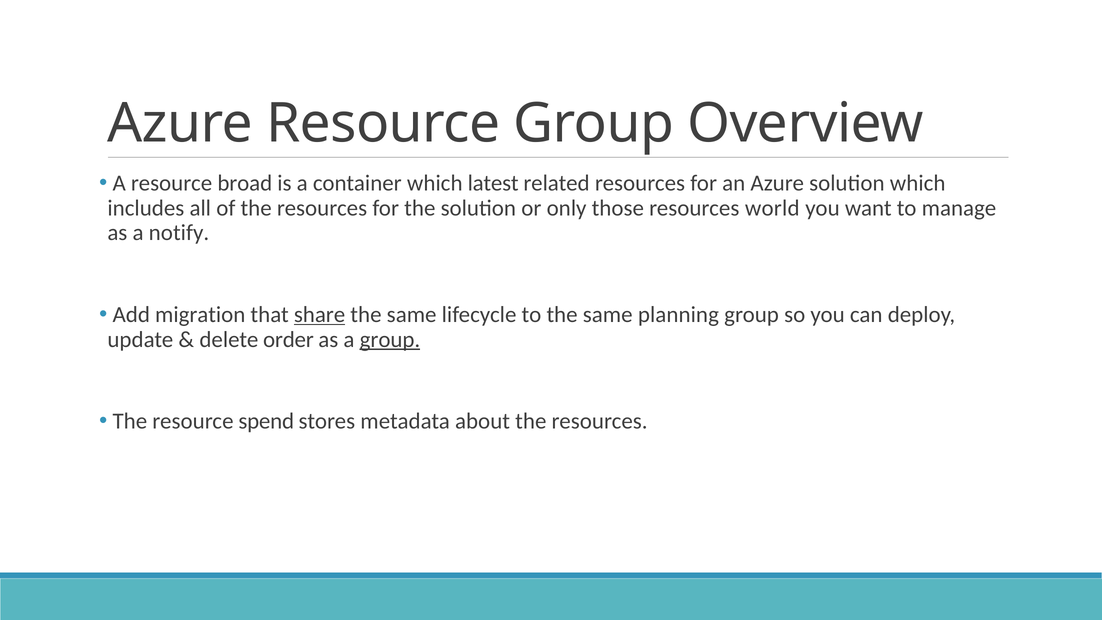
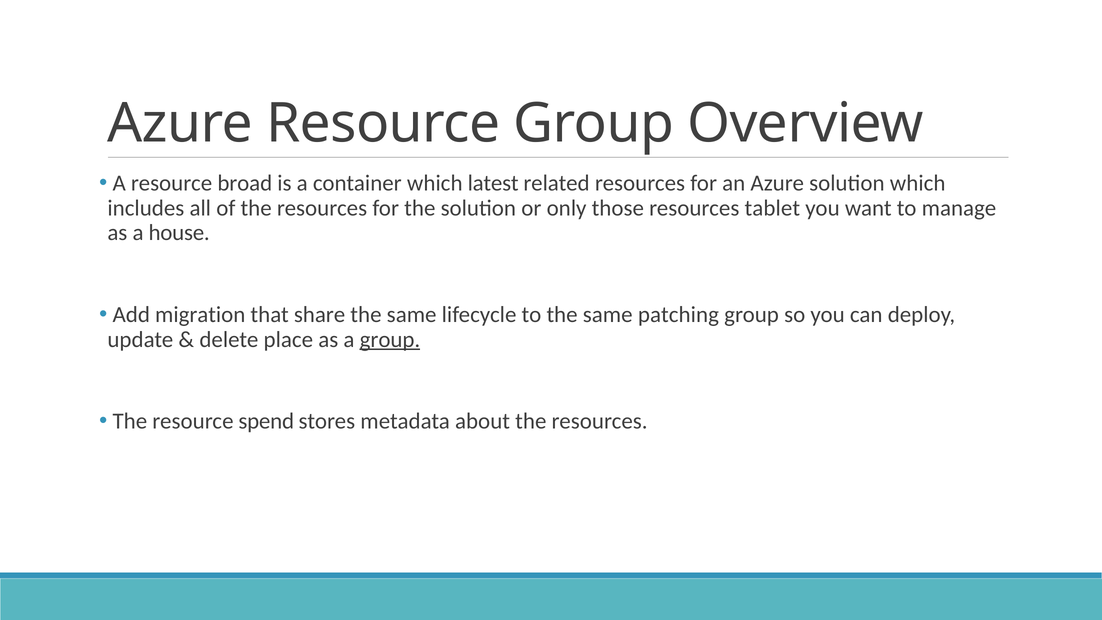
world: world -> tablet
notify: notify -> house
share underline: present -> none
planning: planning -> patching
order: order -> place
